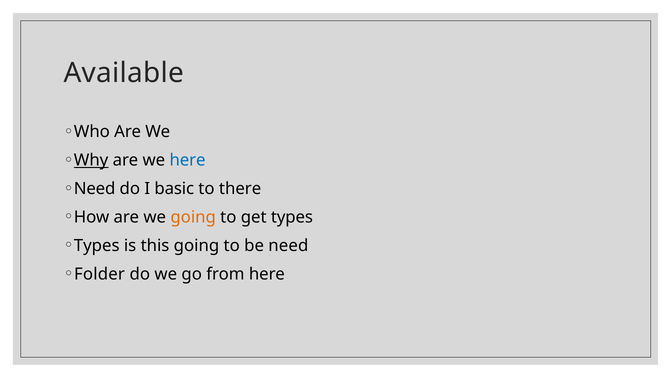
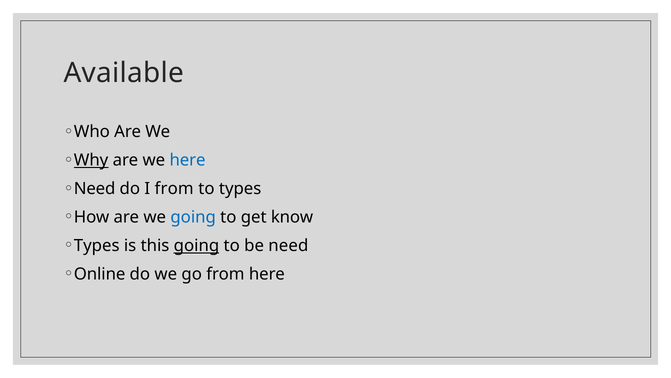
I basic: basic -> from
to there: there -> types
going at (193, 217) colour: orange -> blue
get types: types -> know
going at (196, 245) underline: none -> present
Folder: Folder -> Online
